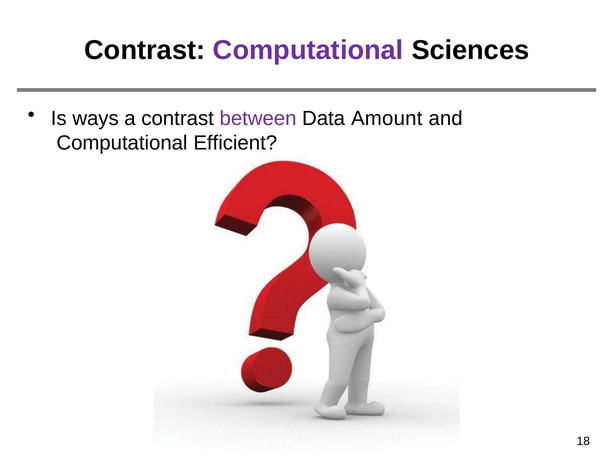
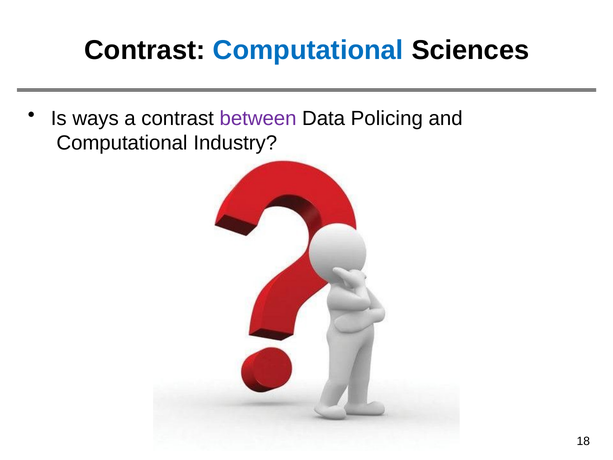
Computational at (308, 50) colour: purple -> blue
Amount: Amount -> Policing
Efficient: Efficient -> Industry
